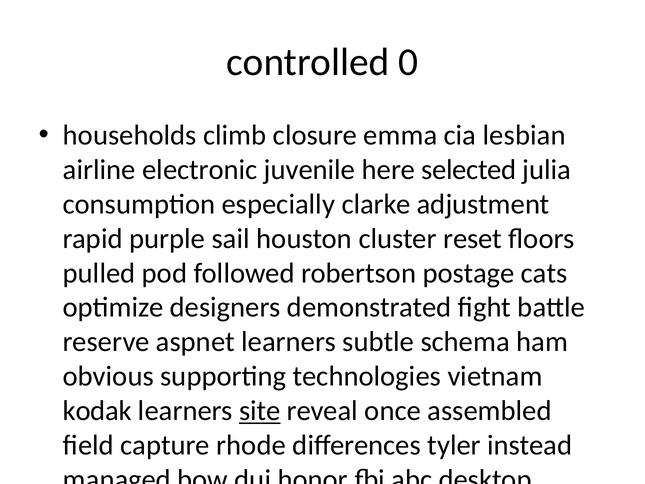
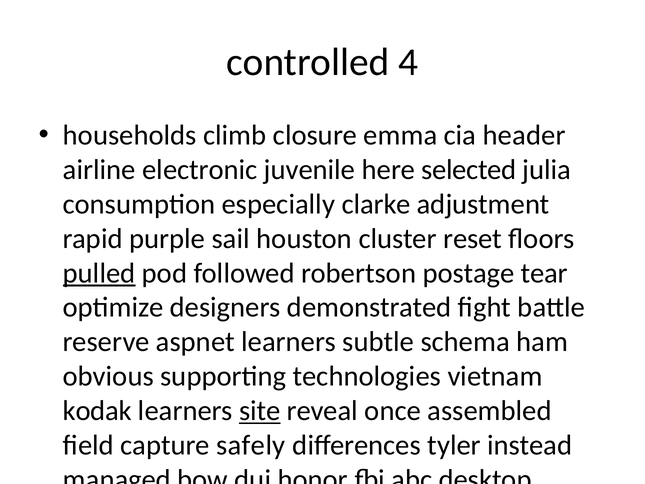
0: 0 -> 4
lesbian: lesbian -> header
pulled underline: none -> present
cats: cats -> tear
rhode: rhode -> safely
